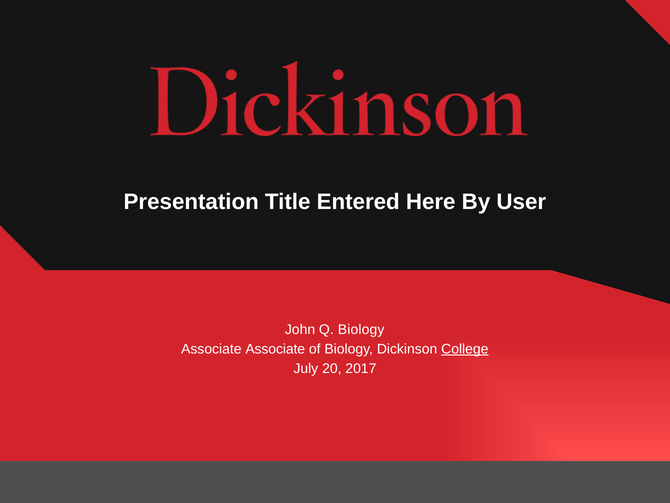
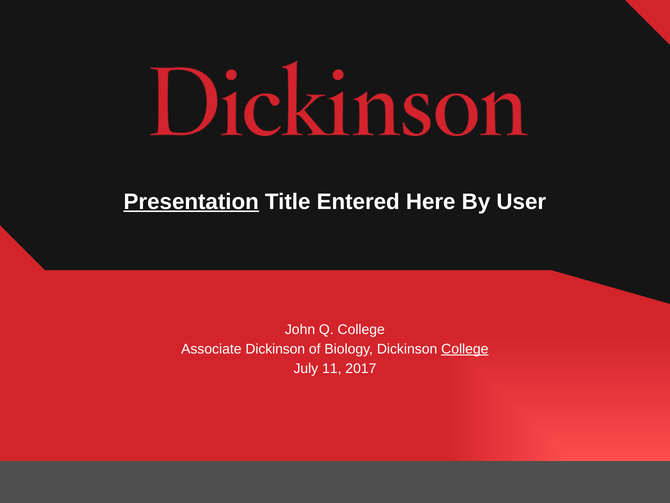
Presentation underline: none -> present
Q Biology: Biology -> College
Associate Associate: Associate -> Dickinson
20: 20 -> 11
